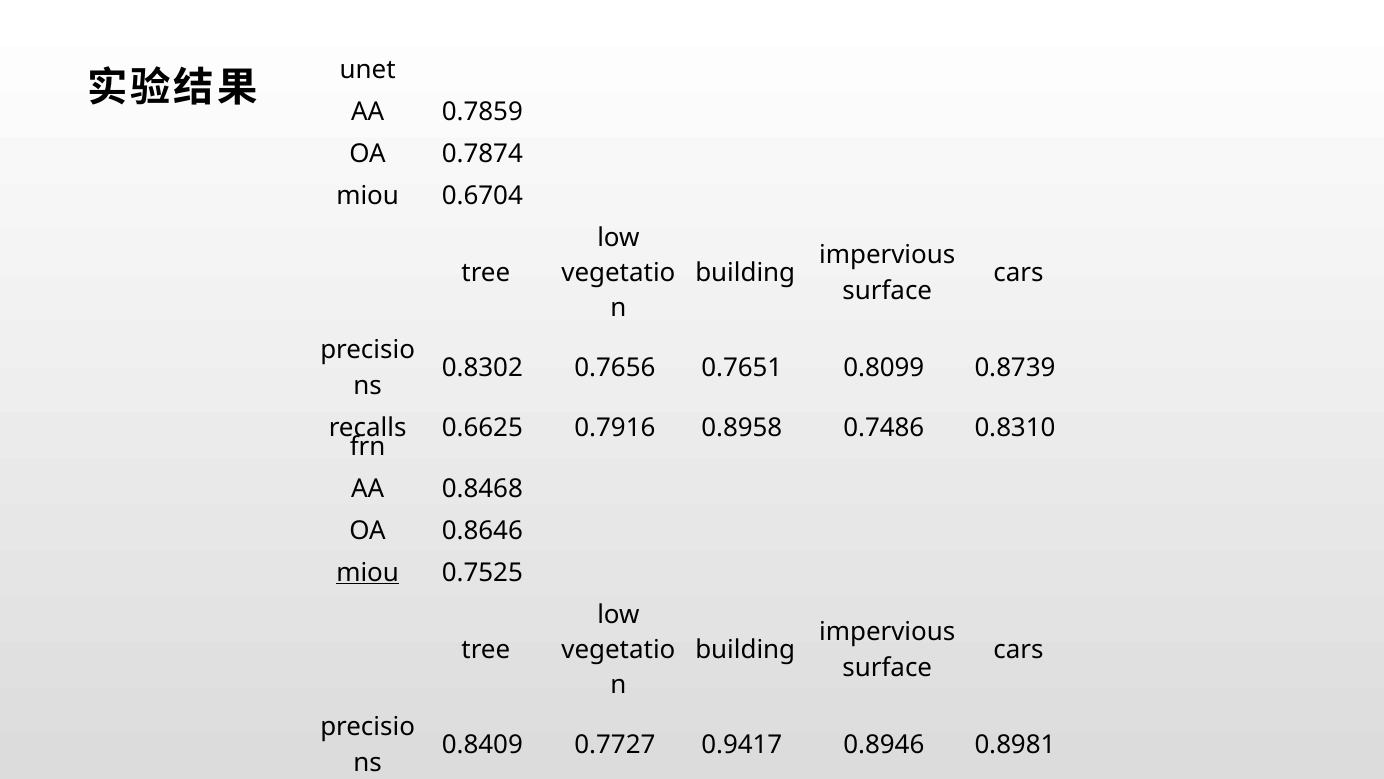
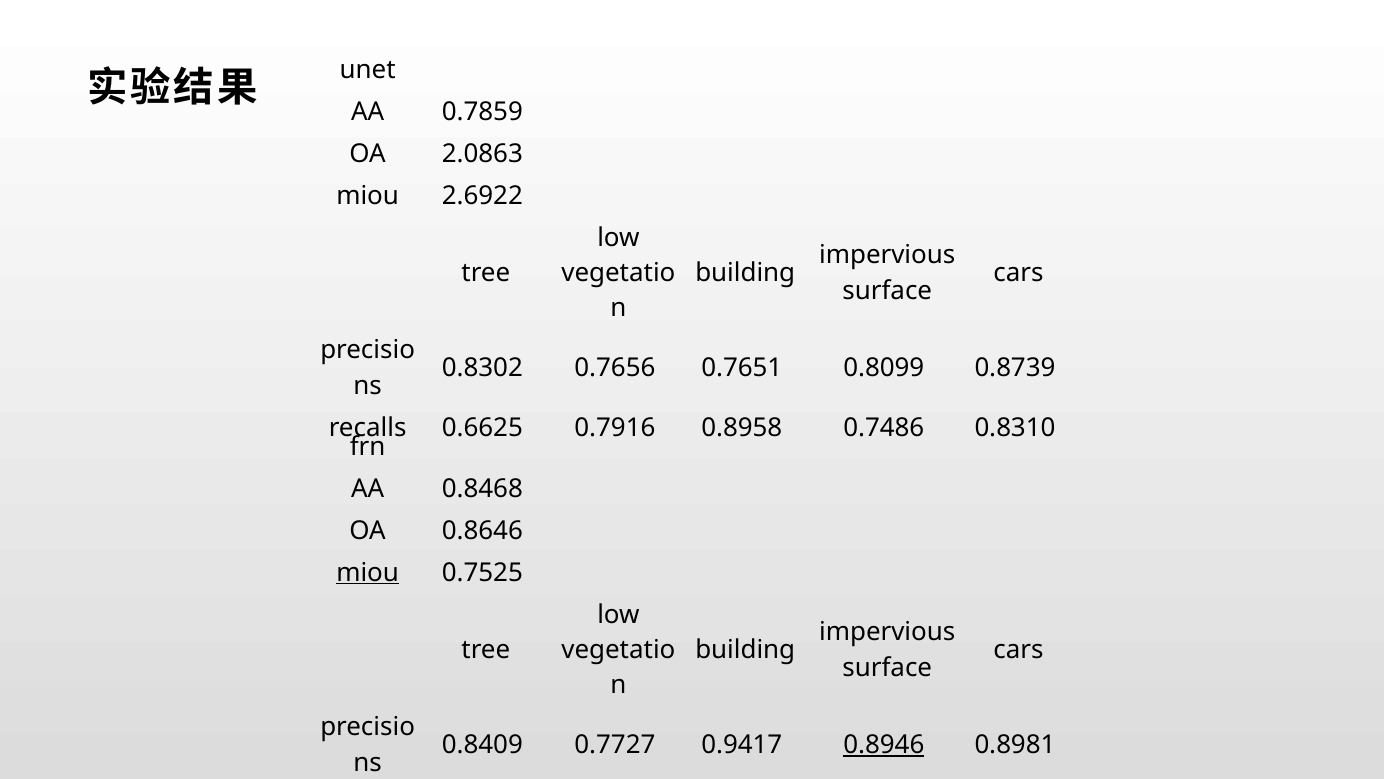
0.7874: 0.7874 -> 2.0863
0.6704: 0.6704 -> 2.6922
0.8946 underline: none -> present
